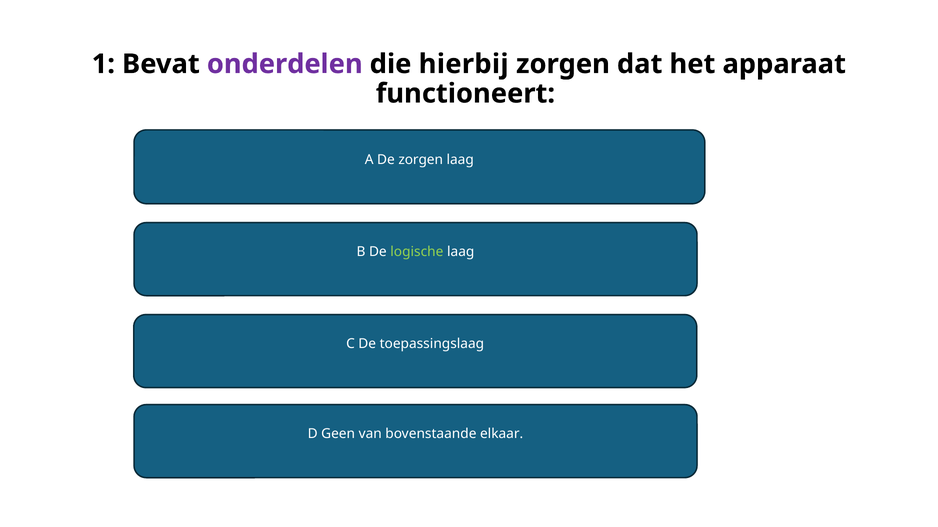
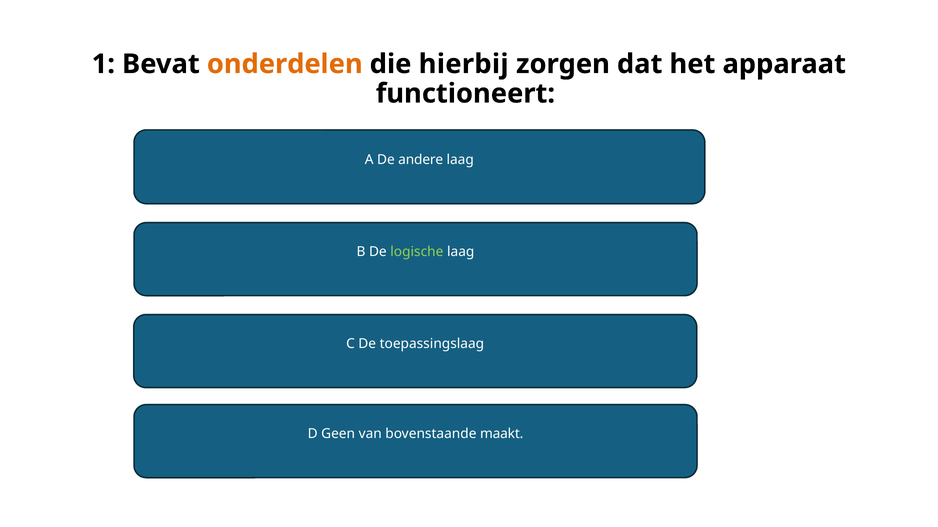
onderdelen colour: purple -> orange
De zorgen: zorgen -> andere
elkaar: elkaar -> maakt
